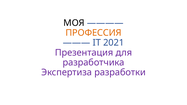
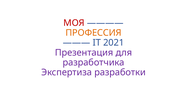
МОЯ colour: black -> red
